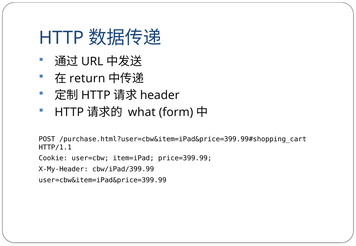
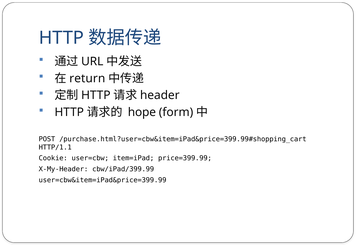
what: what -> hope
